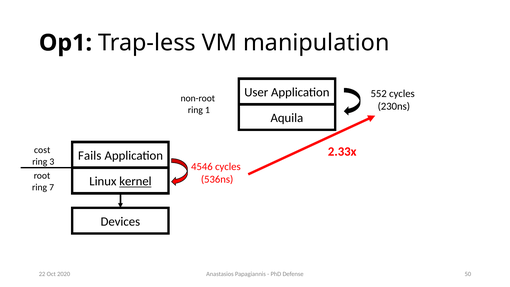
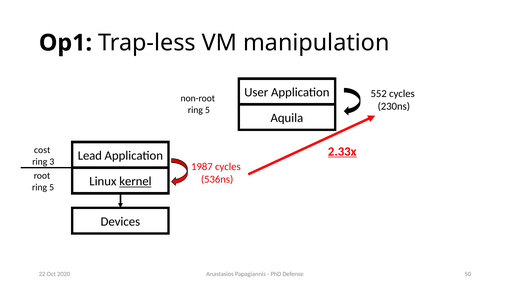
1 at (207, 110): 1 -> 5
2.33x underline: none -> present
Fails: Fails -> Lead
4546: 4546 -> 1987
7 at (52, 187): 7 -> 5
